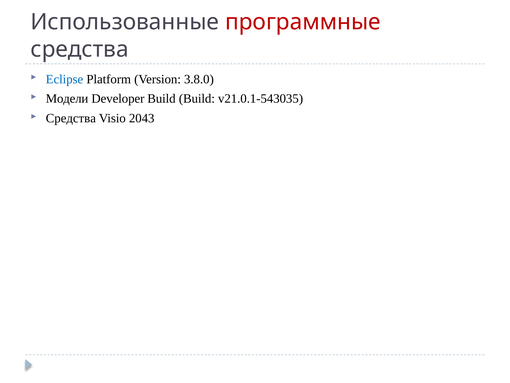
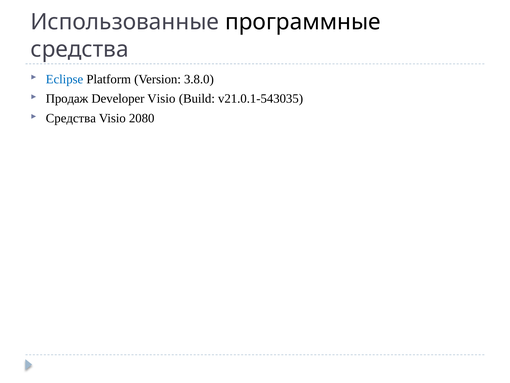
программные colour: red -> black
Модели: Модели -> Продаж
Developer Build: Build -> Visio
2043: 2043 -> 2080
